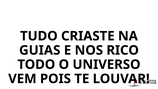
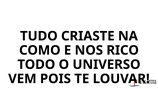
GUIAS: GUIAS -> COMO
